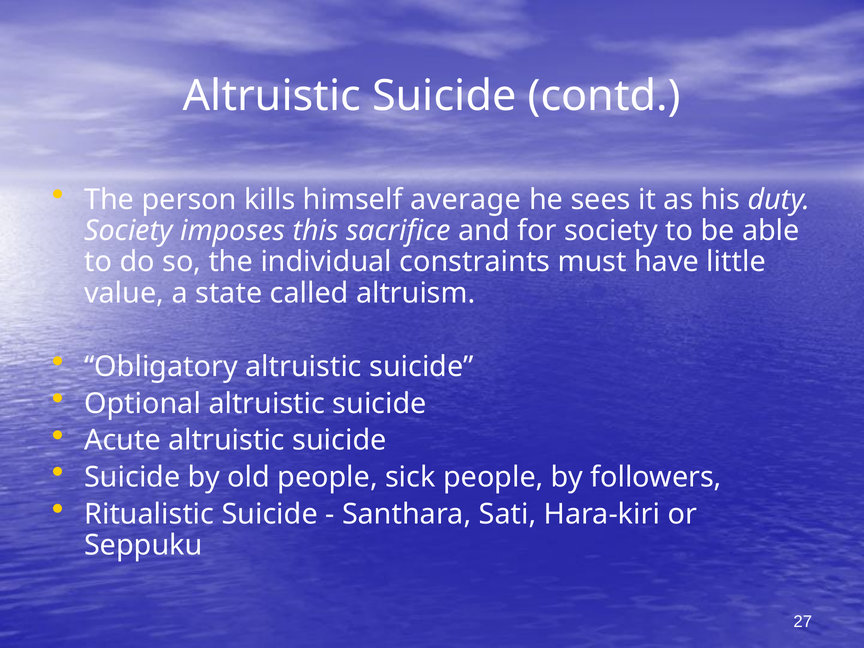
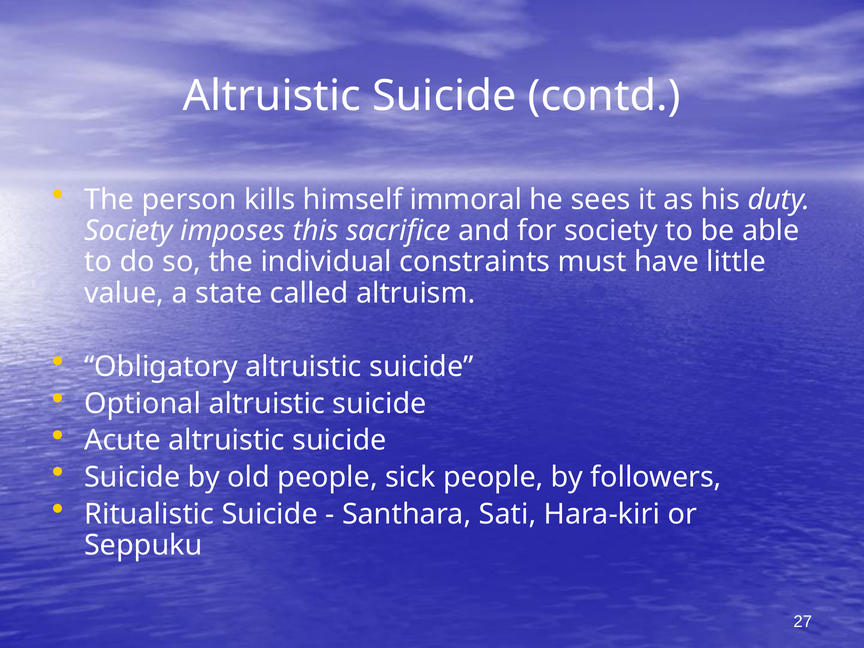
average: average -> immoral
